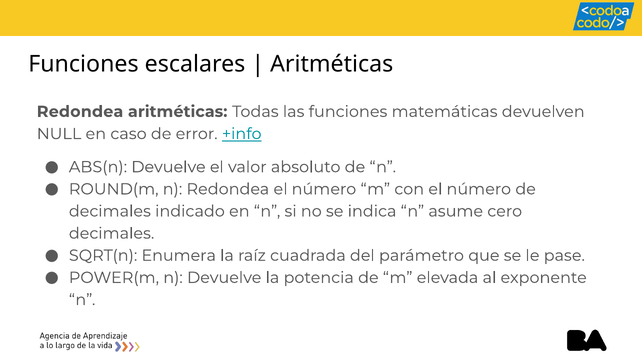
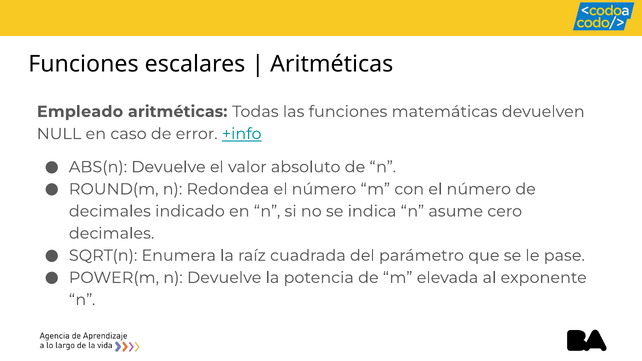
Redondea at (80, 112): Redondea -> Empleado
